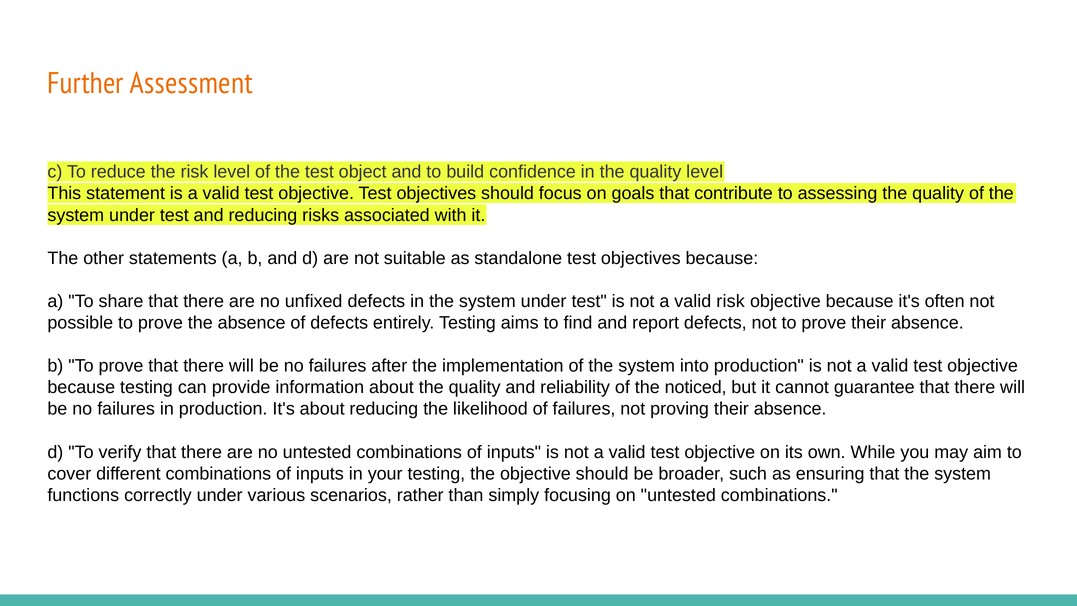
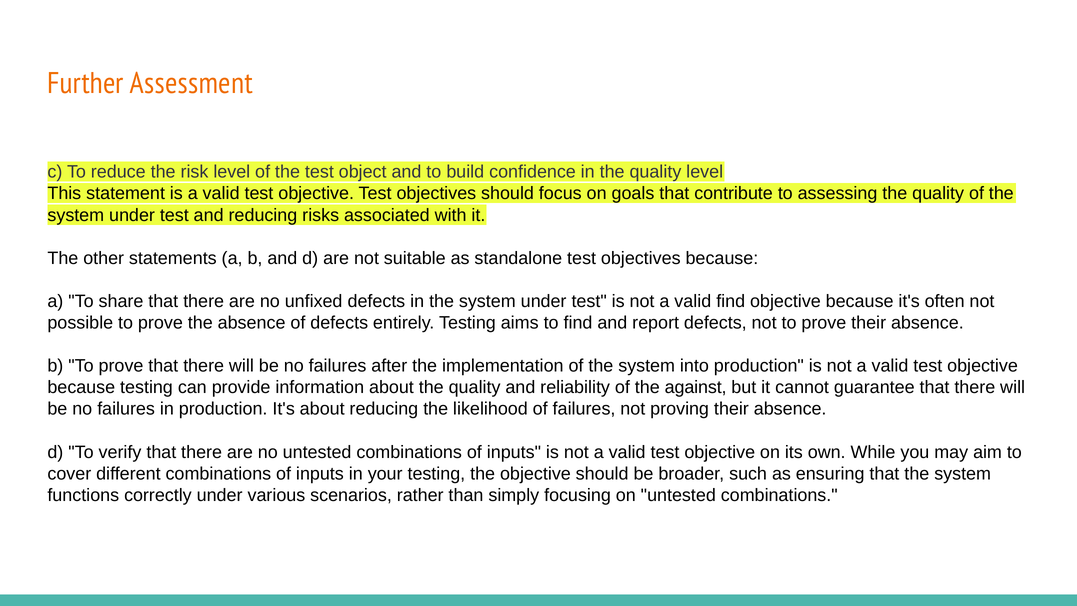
valid risk: risk -> find
noticed: noticed -> against
